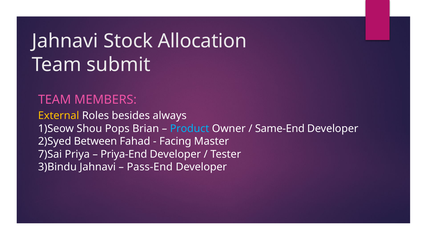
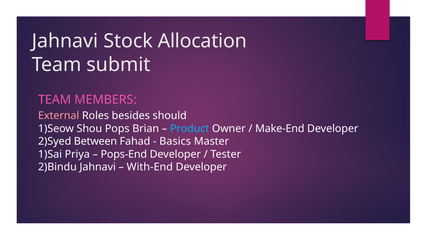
External colour: yellow -> pink
always: always -> should
Same-End: Same-End -> Make-End
Facing: Facing -> Basics
7)Sai: 7)Sai -> 1)Sai
Priya-End: Priya-End -> Pops-End
3)Bindu: 3)Bindu -> 2)Bindu
Pass-End: Pass-End -> With-End
